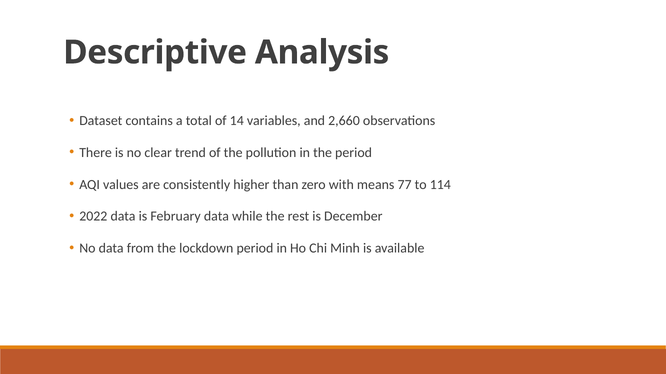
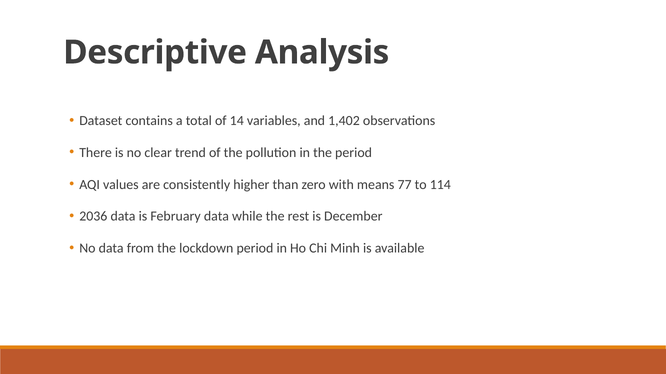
2,660: 2,660 -> 1,402
2022: 2022 -> 2036
